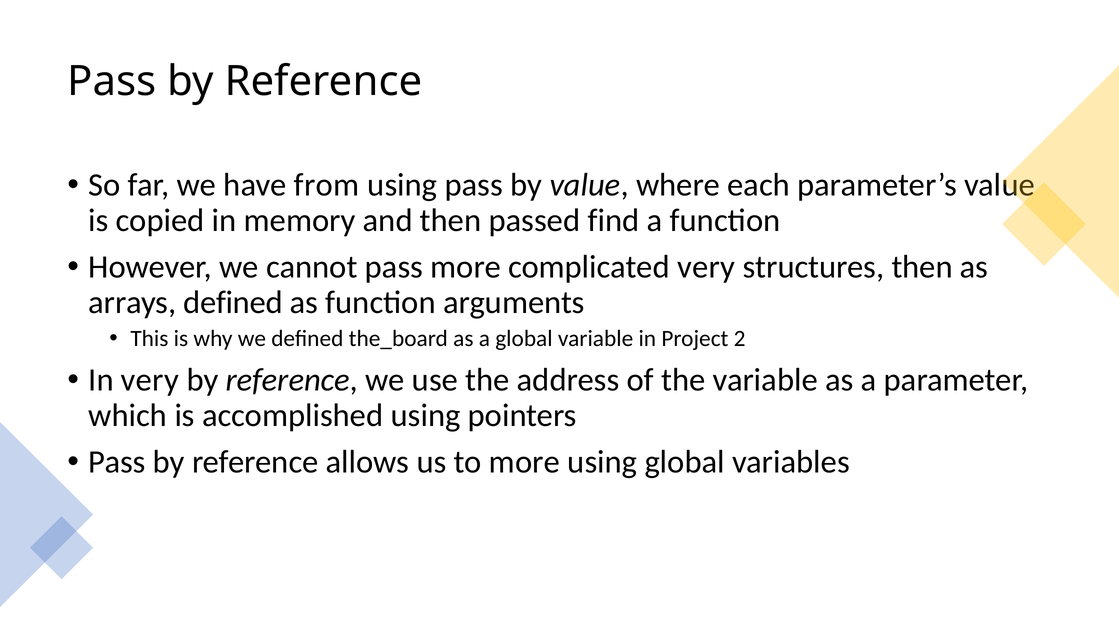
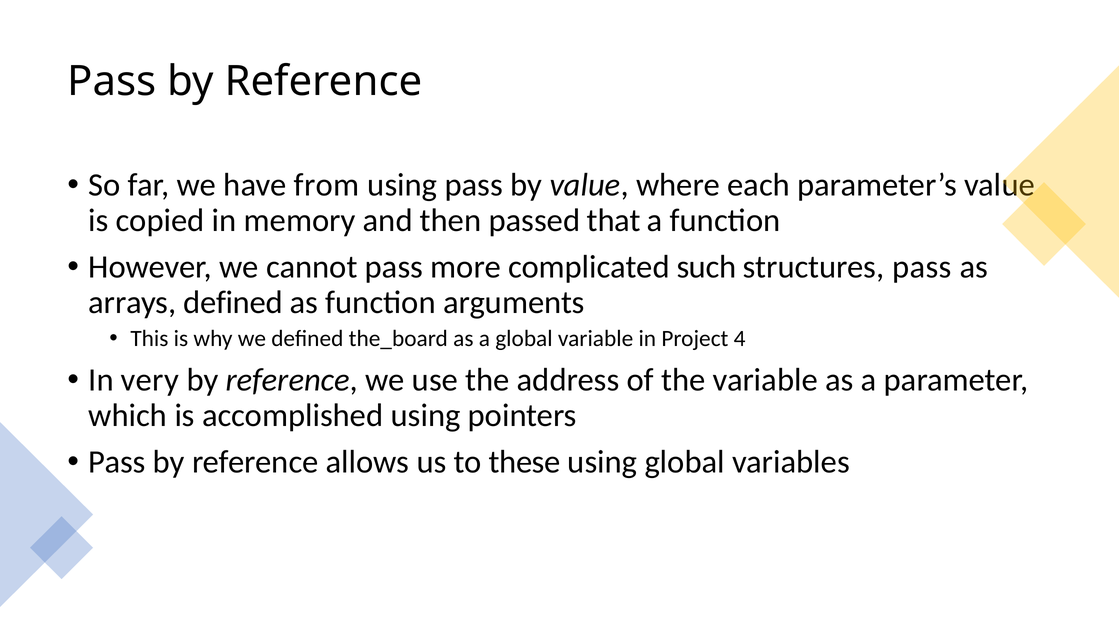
find: find -> that
complicated very: very -> such
structures then: then -> pass
2: 2 -> 4
to more: more -> these
